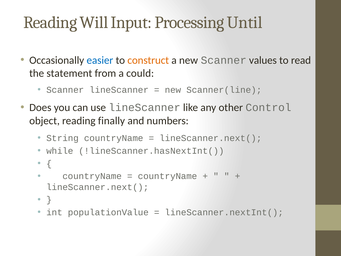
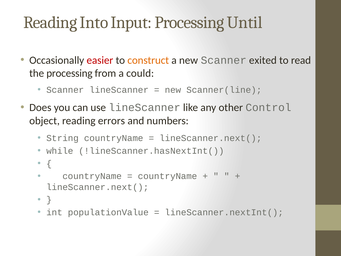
Will: Will -> Into
easier colour: blue -> red
values: values -> exited
the statement: statement -> processing
finally: finally -> errors
